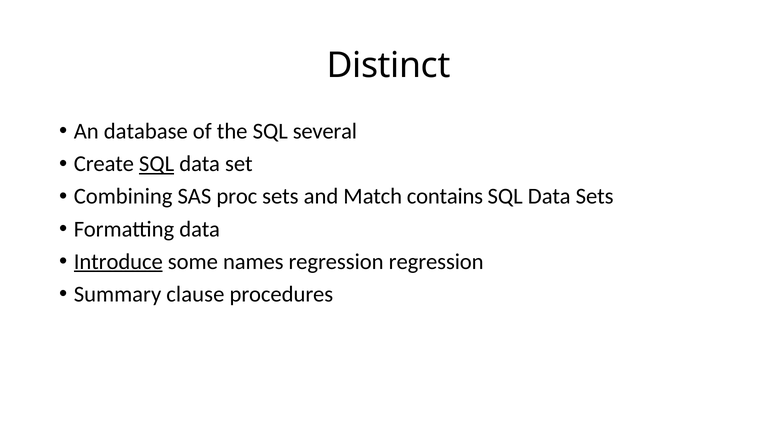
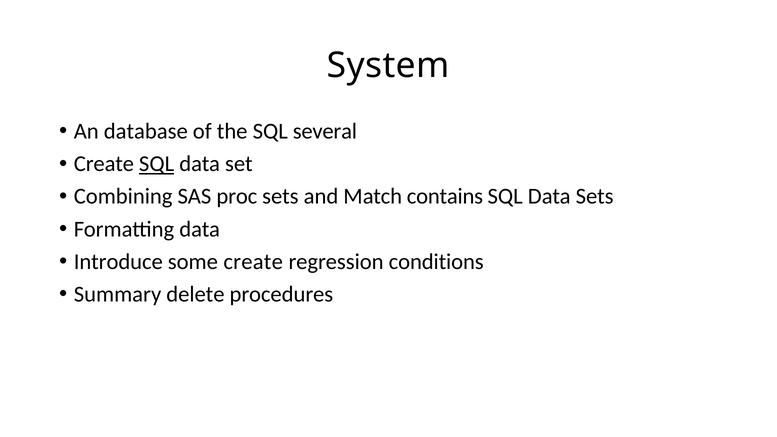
Distinct: Distinct -> System
Introduce underline: present -> none
some names: names -> create
regression regression: regression -> conditions
clause: clause -> delete
